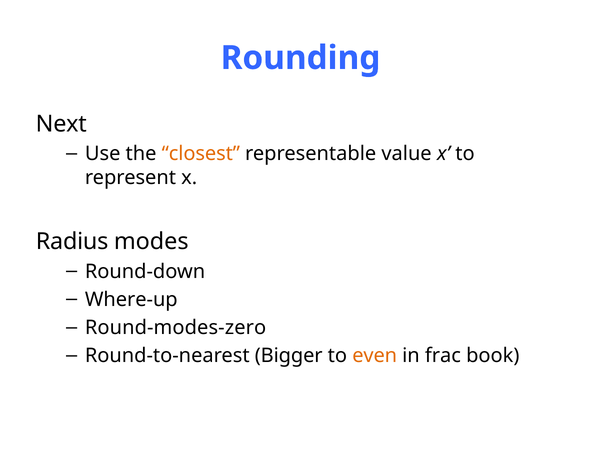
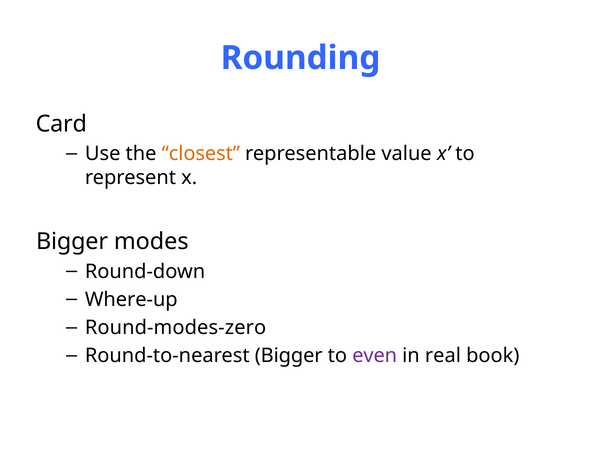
Next: Next -> Card
Radius at (72, 241): Radius -> Bigger
even colour: orange -> purple
frac: frac -> real
